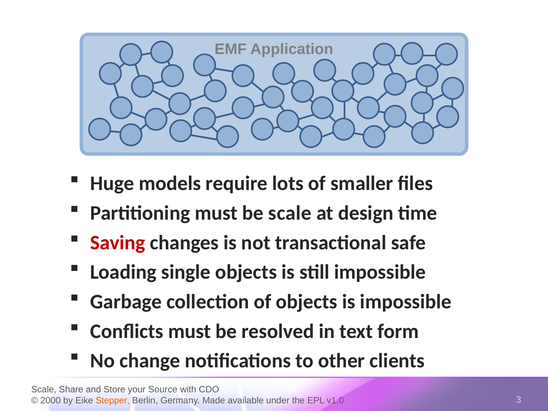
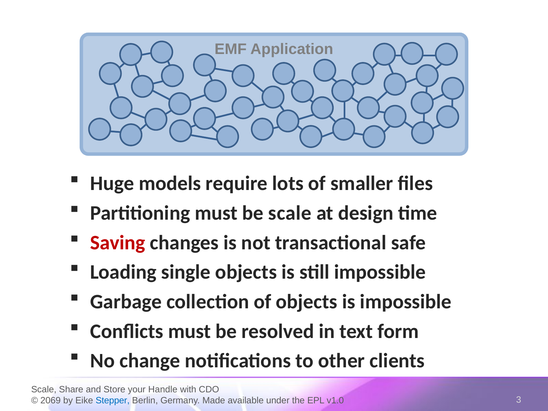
Source: Source -> Handle
2000: 2000 -> 2069
Stepper colour: orange -> blue
